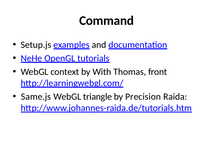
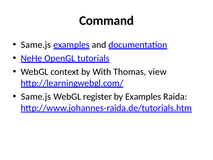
Setup.js at (36, 45): Setup.js -> Same.js
front: front -> view
triangle: triangle -> register
by Precision: Precision -> Examples
